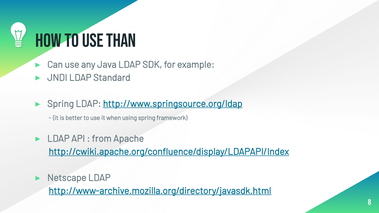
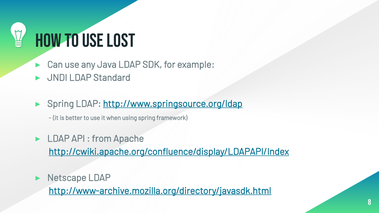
THAN: THAN -> LOST
